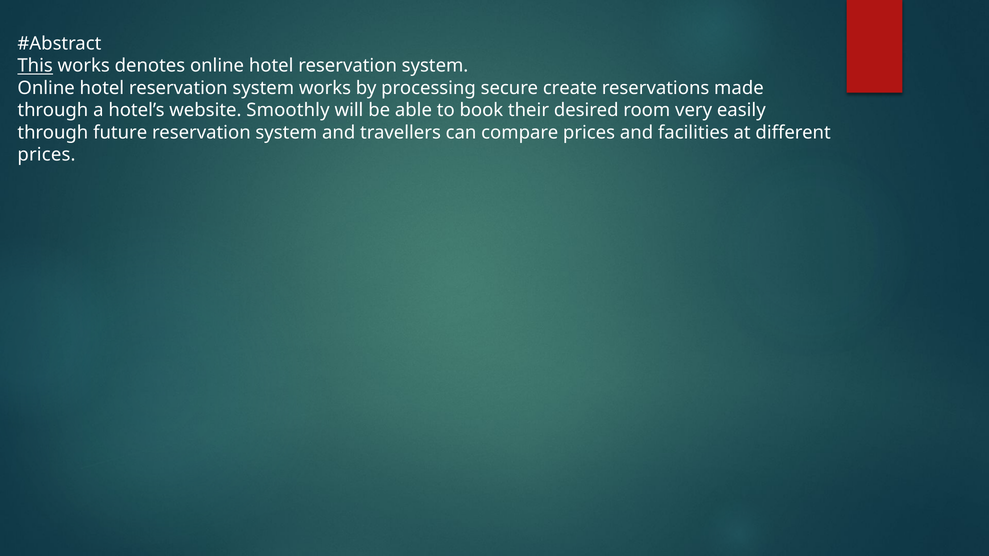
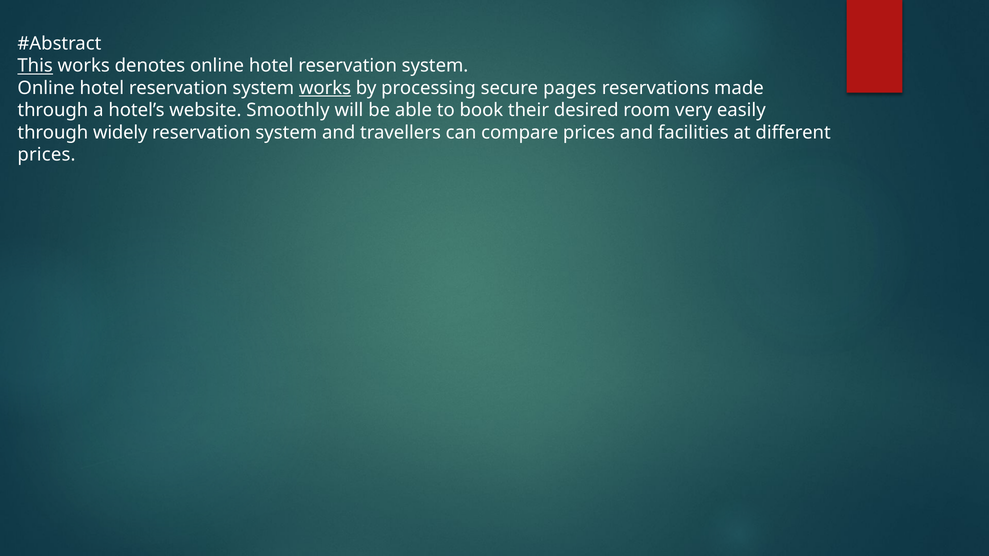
works at (325, 88) underline: none -> present
create: create -> pages
future: future -> widely
